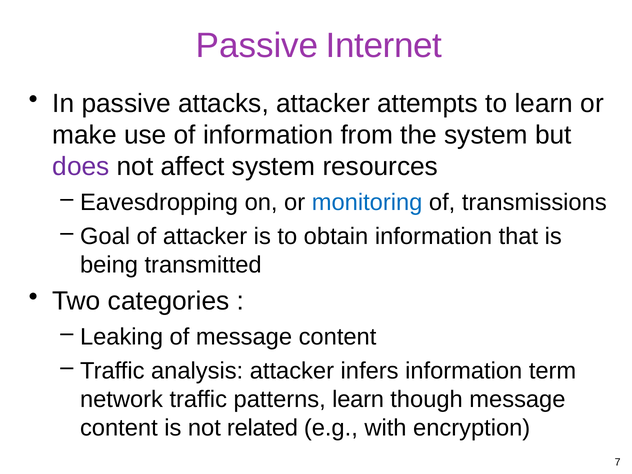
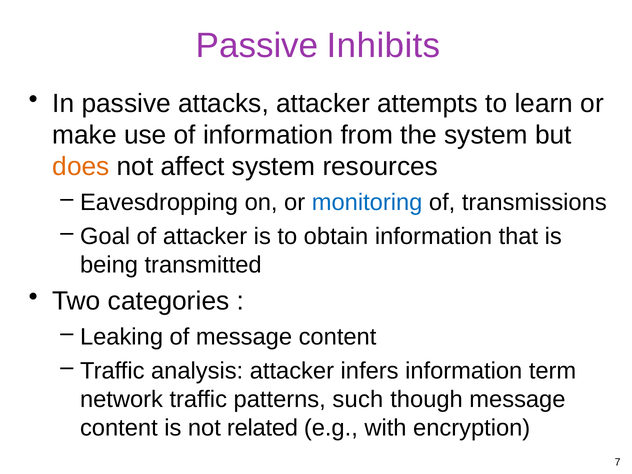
Internet: Internet -> Inhibits
does colour: purple -> orange
patterns learn: learn -> such
